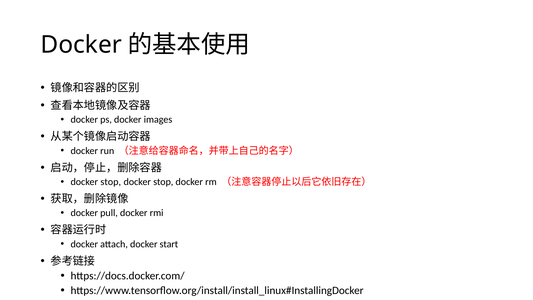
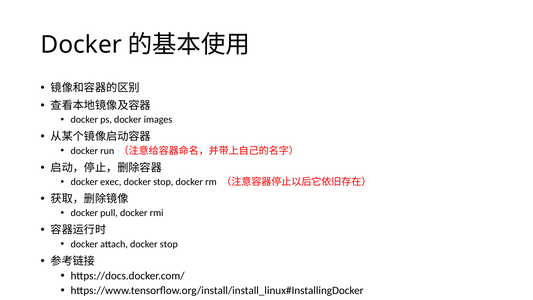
stop at (111, 182): stop -> exec
attach docker start: start -> stop
